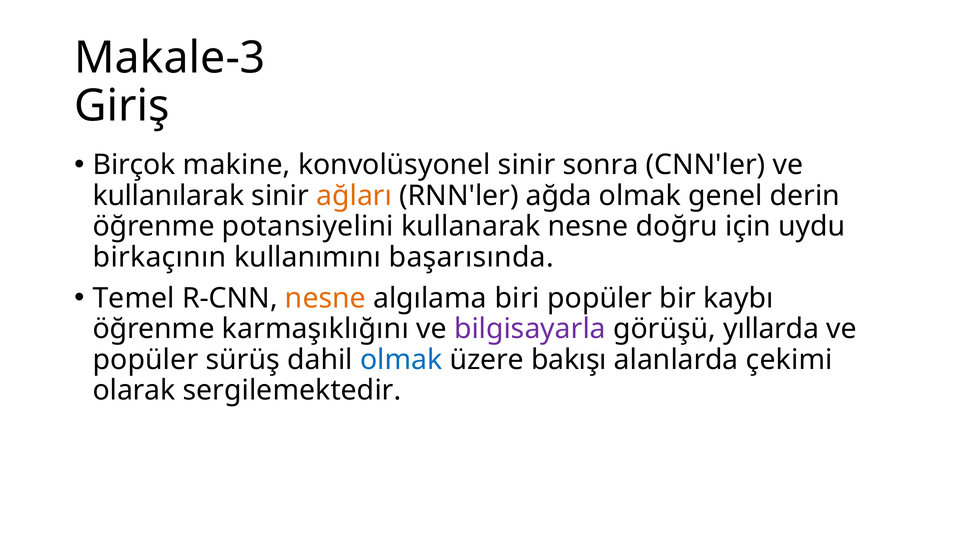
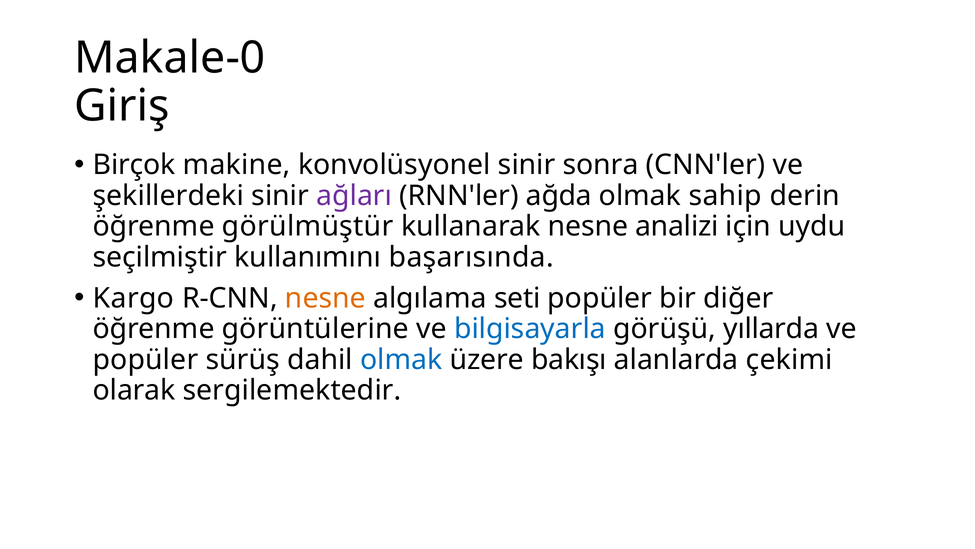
Makale-3: Makale-3 -> Makale-0
kullanılarak: kullanılarak -> şekillerdeki
ağları colour: orange -> purple
genel: genel -> sahip
potansiyelini: potansiyelini -> görülmüştür
doğru: doğru -> analizi
birkaçının: birkaçının -> seçilmiştir
Temel: Temel -> Kargo
biri: biri -> seti
kaybı: kaybı -> diğer
karmaşıklığını: karmaşıklığını -> görüntülerine
bilgisayarla colour: purple -> blue
